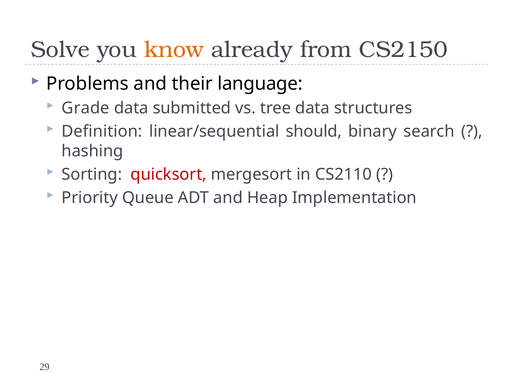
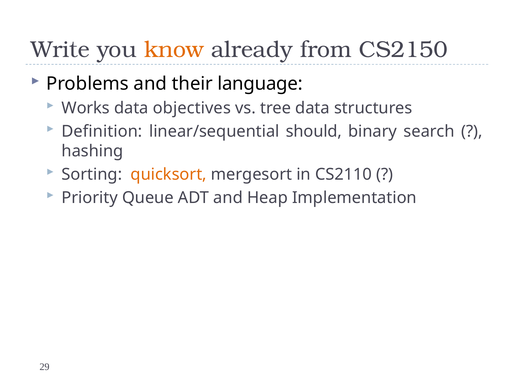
Solve: Solve -> Write
Grade: Grade -> Works
submitted: submitted -> objectives
quicksort colour: red -> orange
